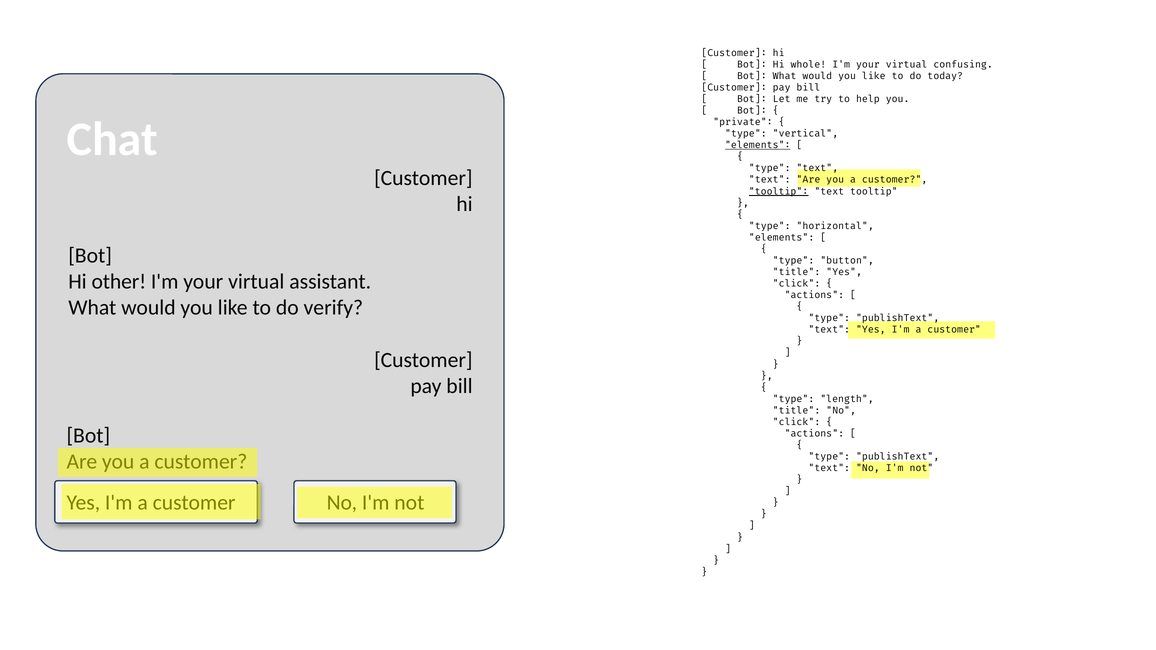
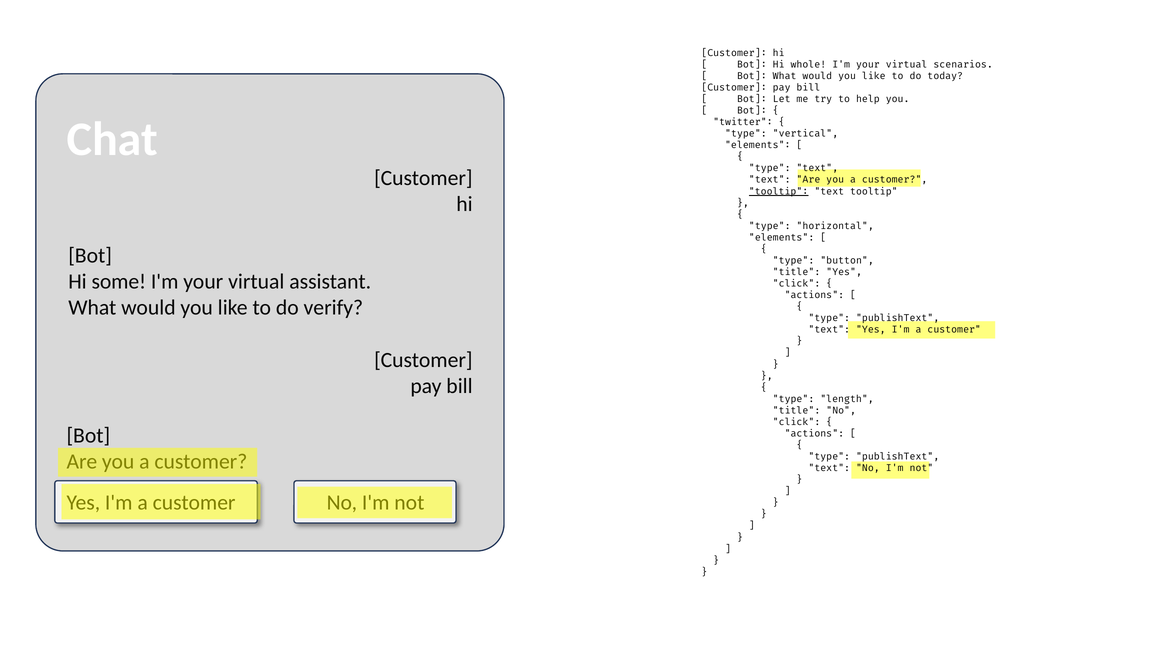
confusing: confusing -> scenarios
private: private -> twitter
elements at (758, 145) underline: present -> none
other: other -> some
